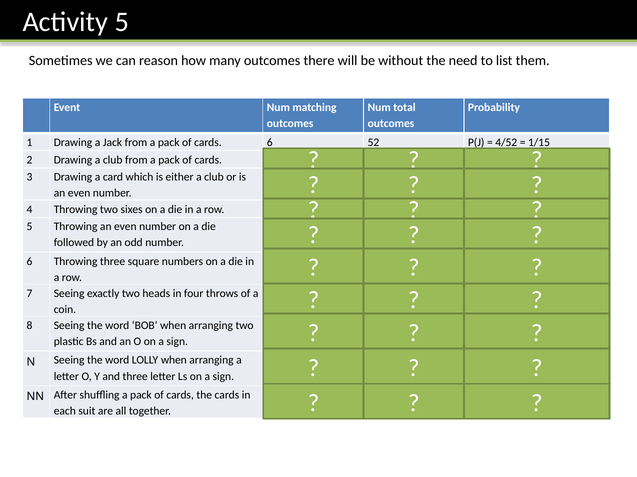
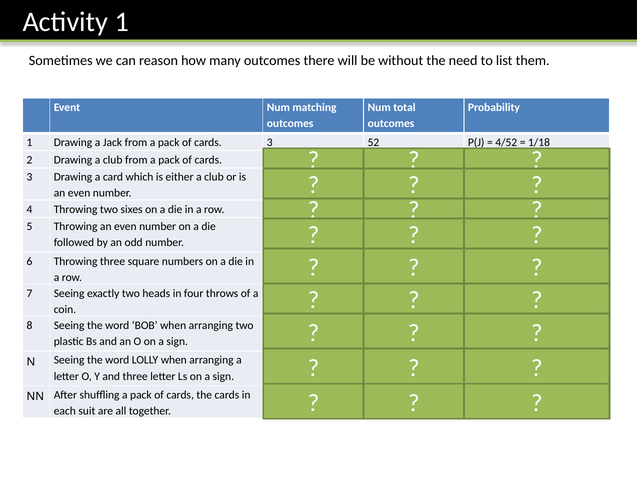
Activity 5: 5 -> 1
cards 6: 6 -> 3
1/15: 1/15 -> 1/18
